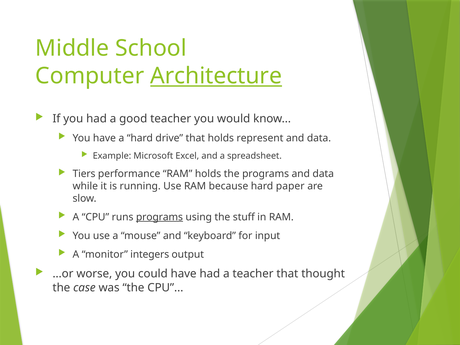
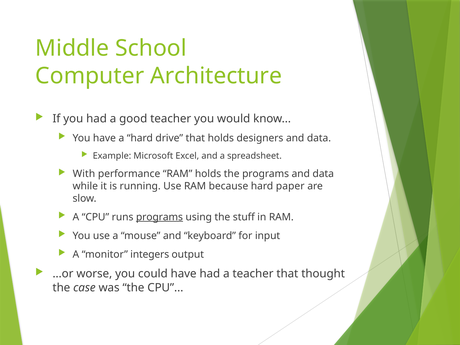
Architecture underline: present -> none
represent: represent -> designers
Tiers: Tiers -> With
